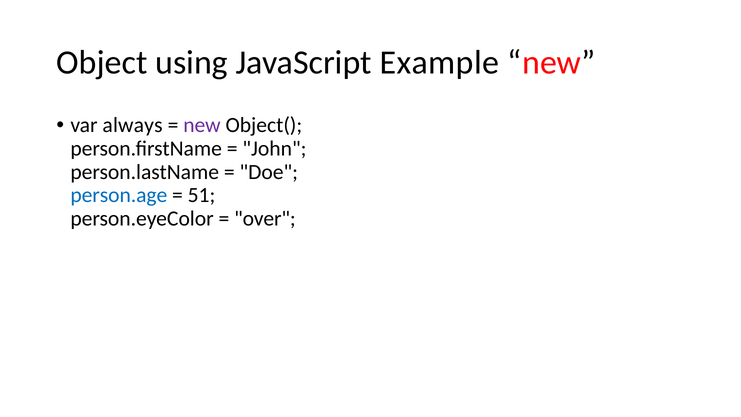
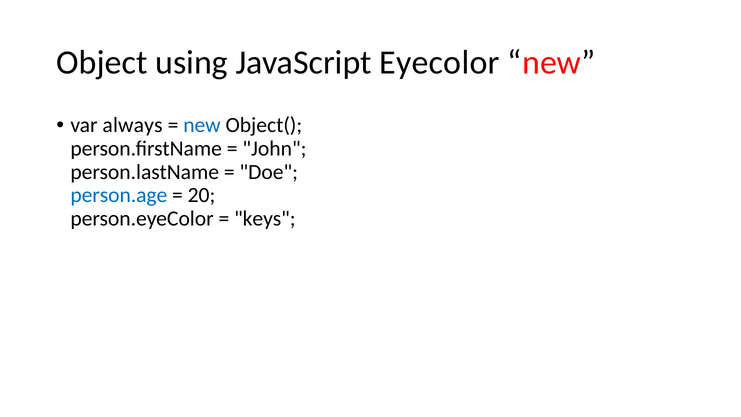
Example: Example -> Eyecolor
new at (202, 125) colour: purple -> blue
51: 51 -> 20
over: over -> keys
